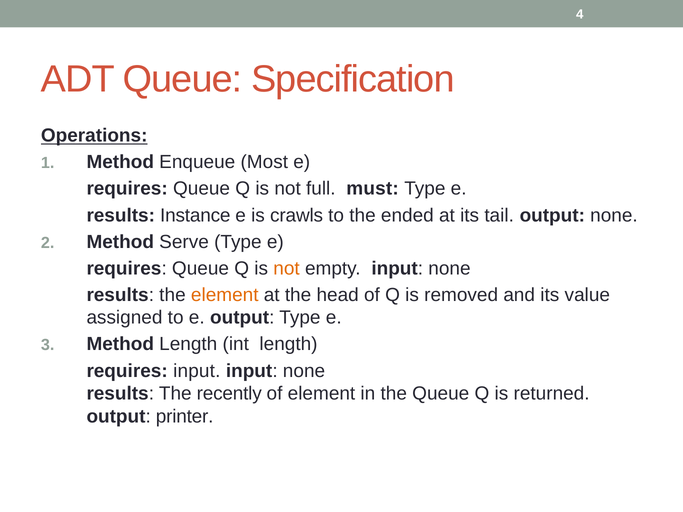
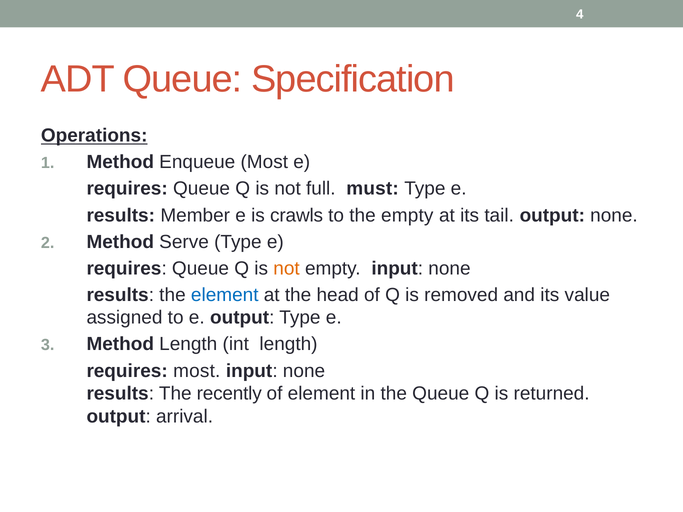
Instance: Instance -> Member
the ended: ended -> empty
element at (225, 295) colour: orange -> blue
requires input: input -> most
printer: printer -> arrival
